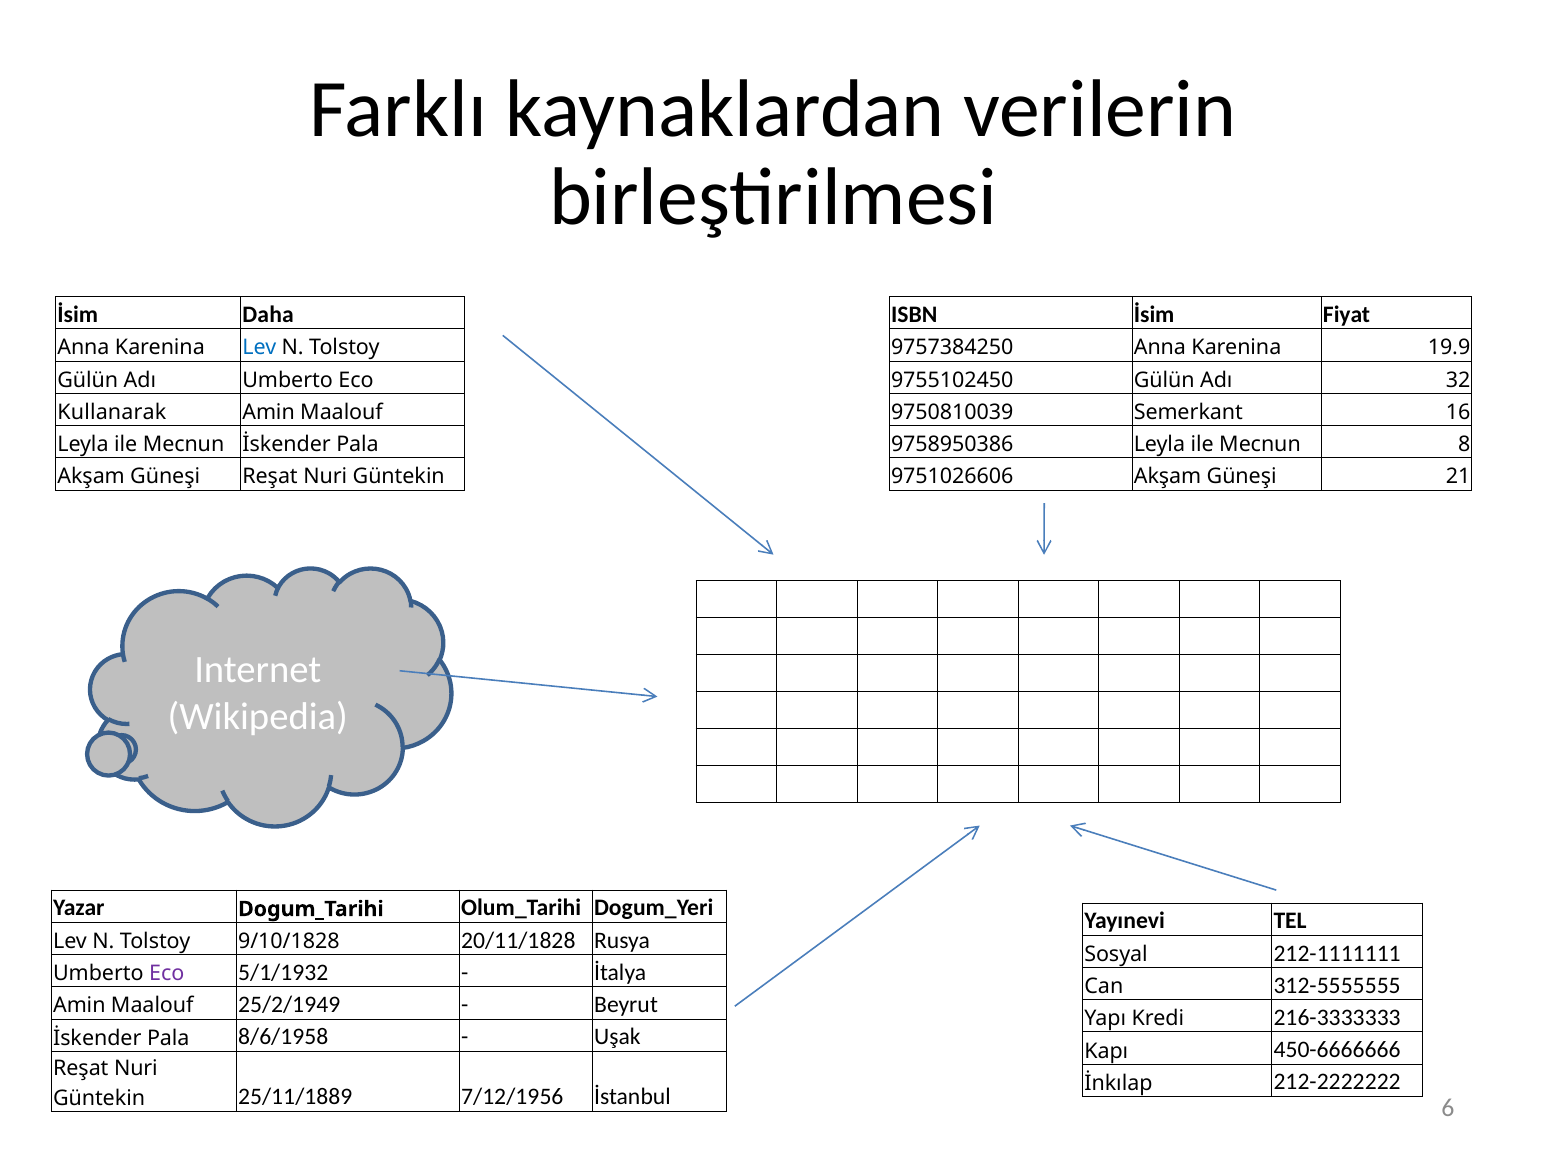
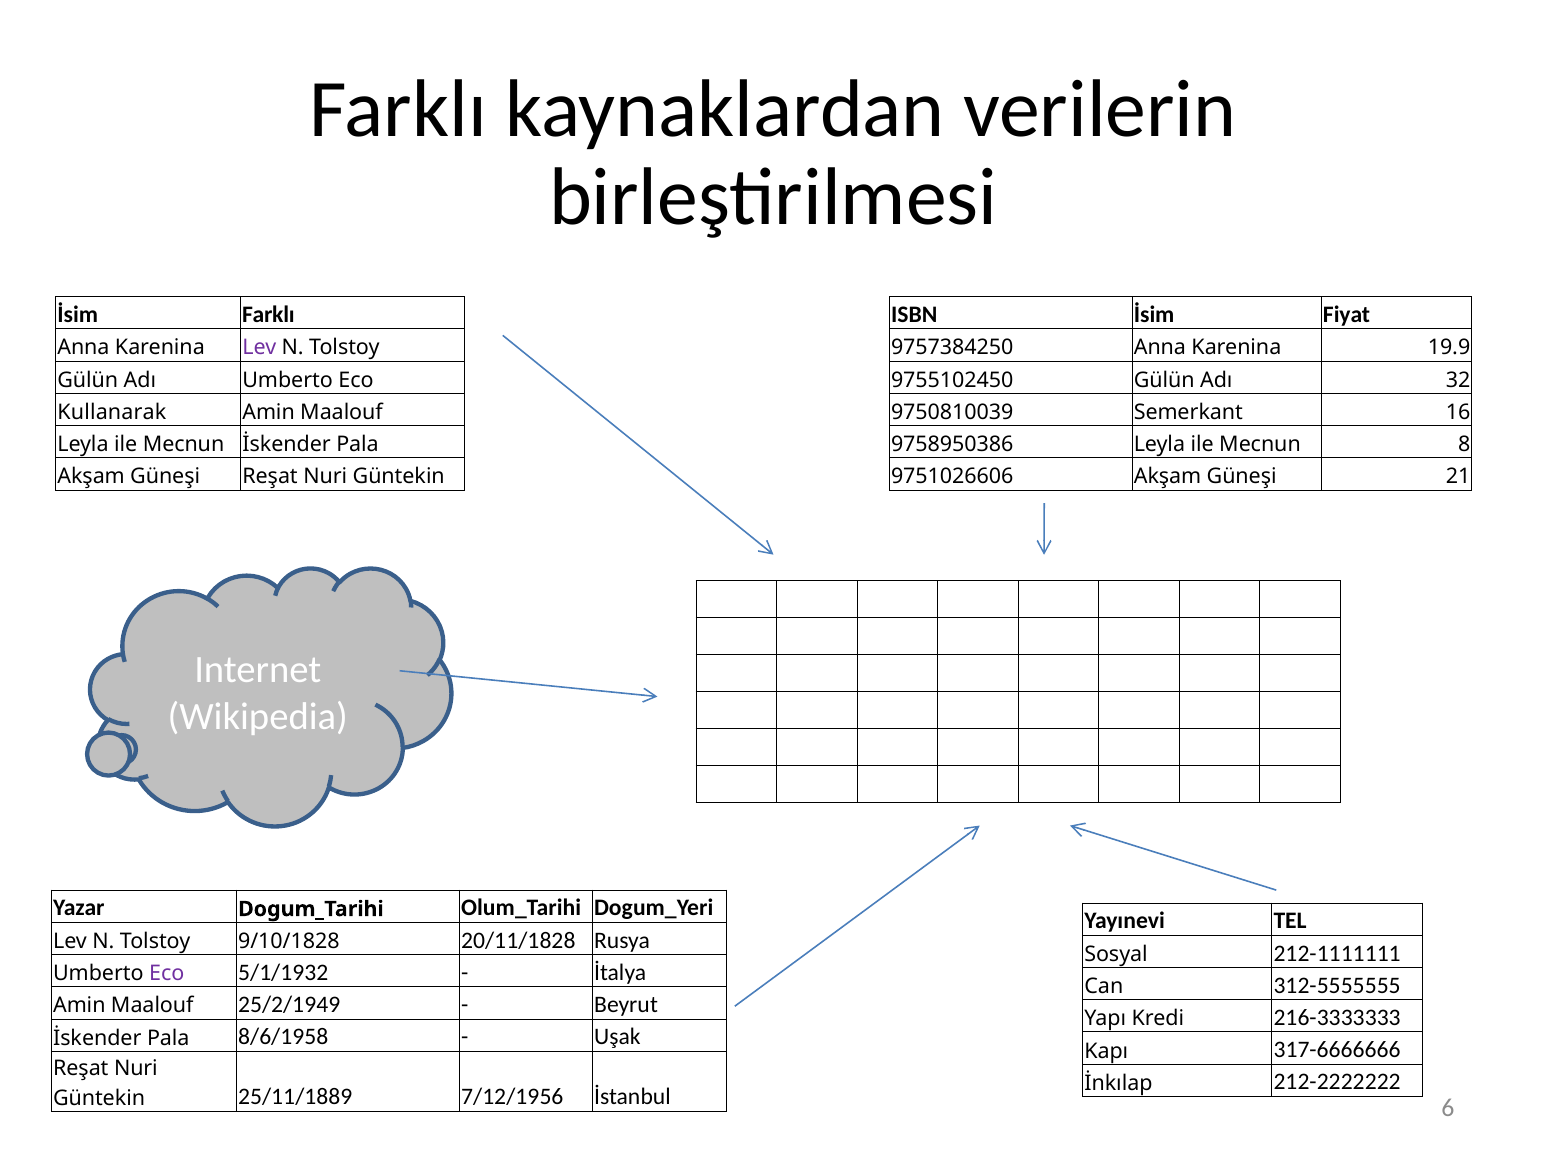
İsim Daha: Daha -> Farklı
Lev at (259, 348) colour: blue -> purple
450-6666666: 450-6666666 -> 317-6666666
